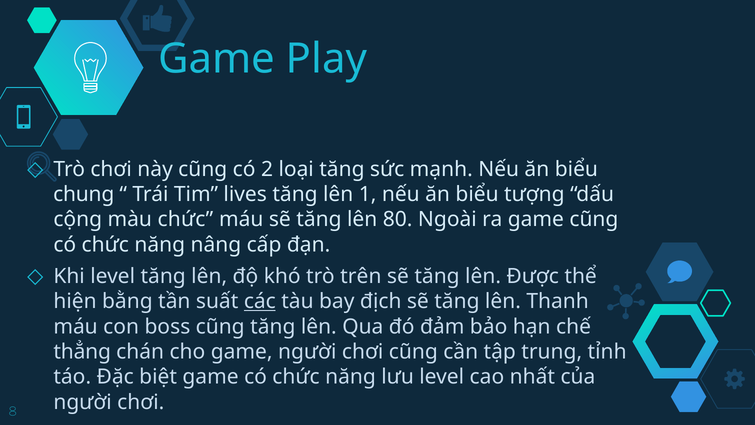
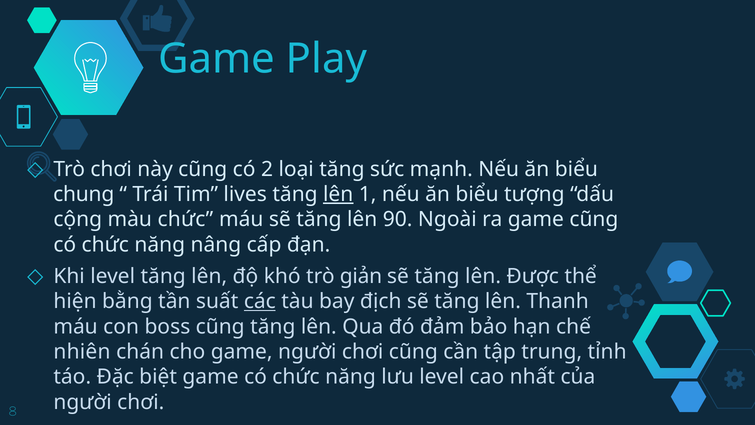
lên at (338, 194) underline: none -> present
80: 80 -> 90
trên: trên -> giản
thẳng: thẳng -> nhiên
